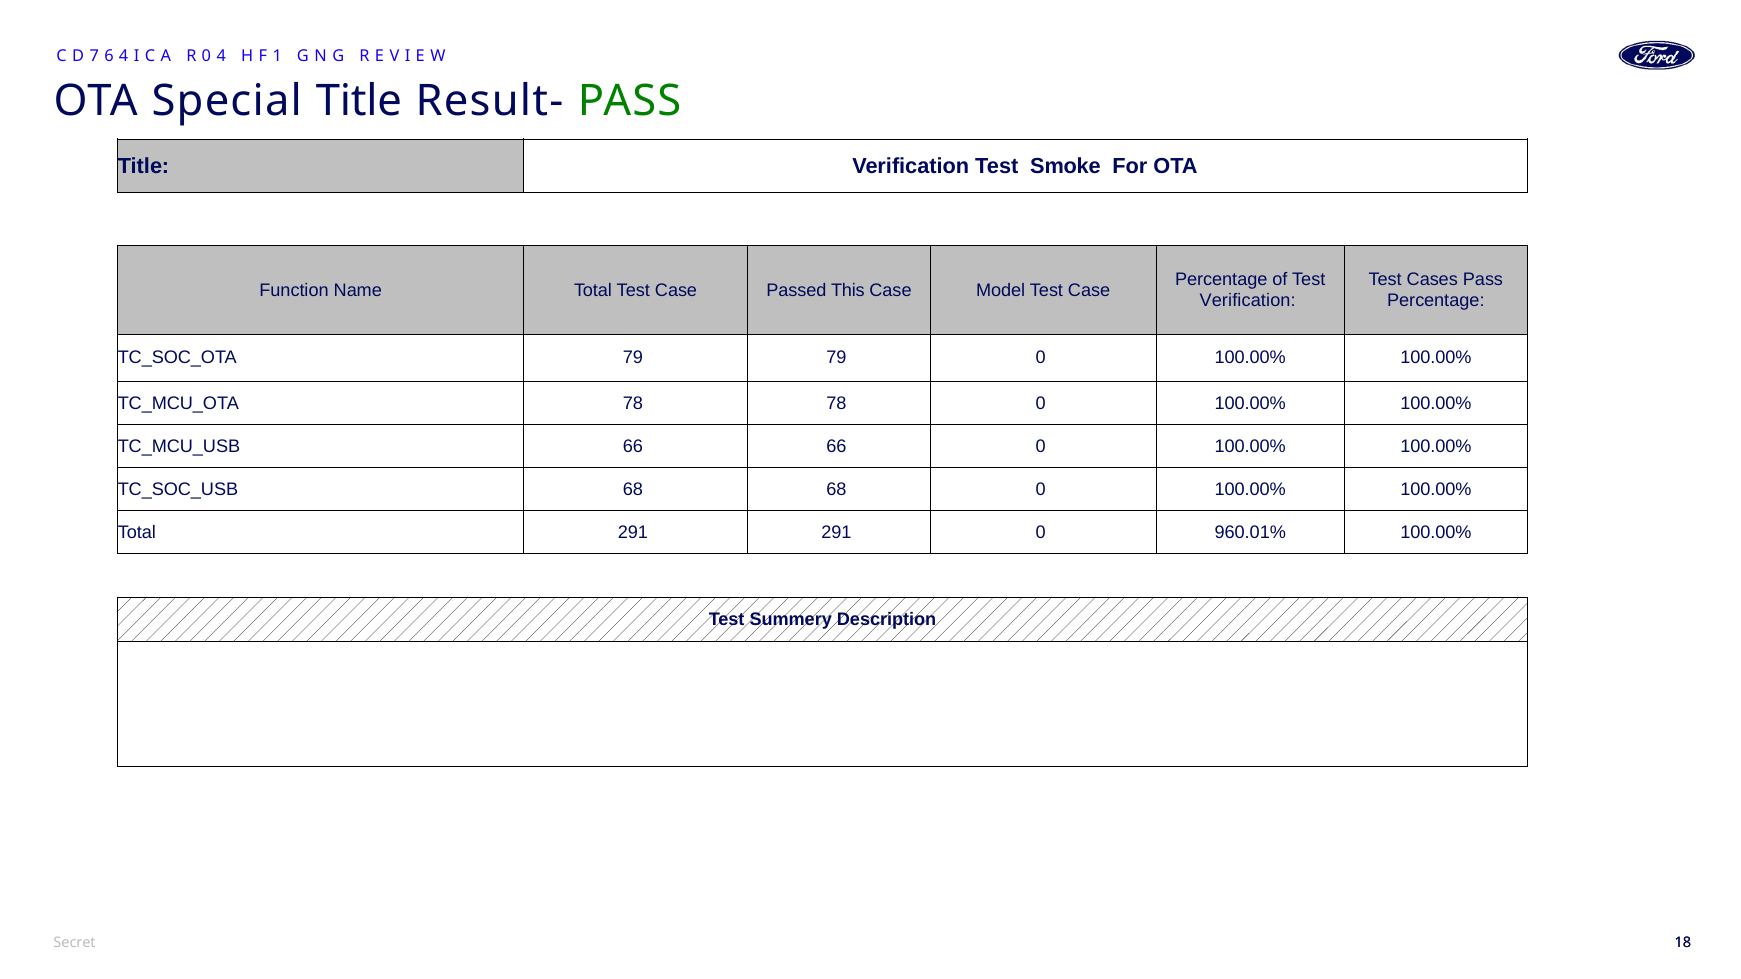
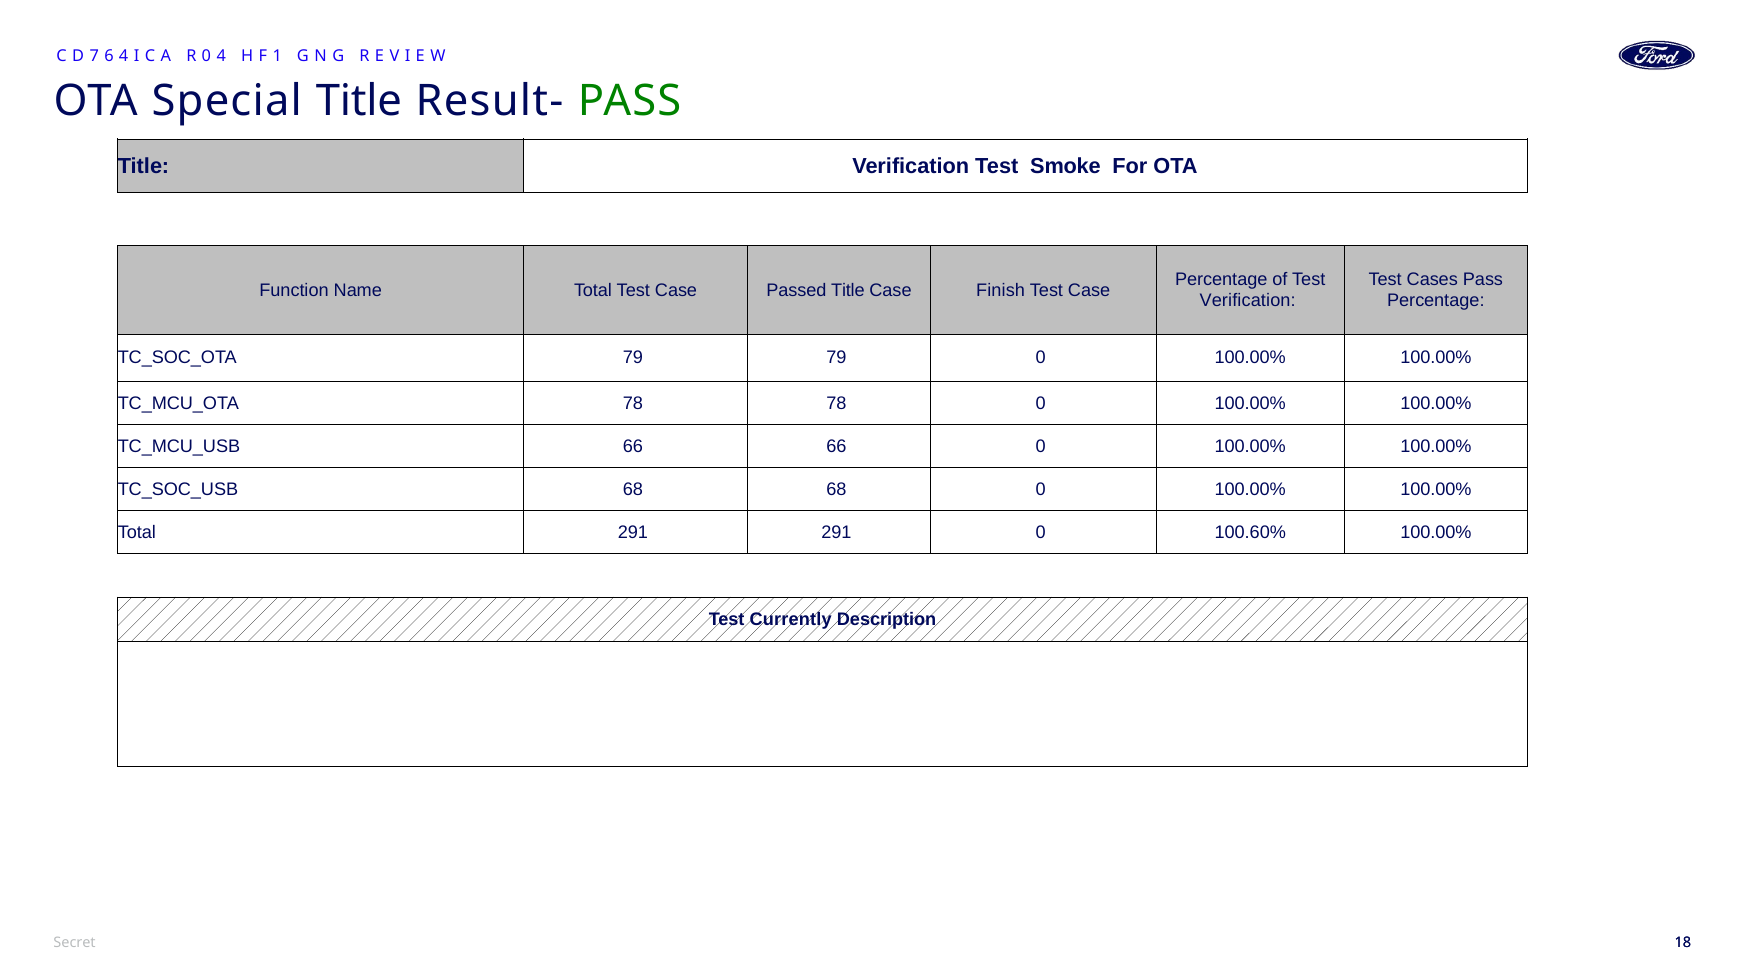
Passed This: This -> Title
Model: Model -> Finish
960.01%: 960.01% -> 100.60%
Summery: Summery -> Currently
